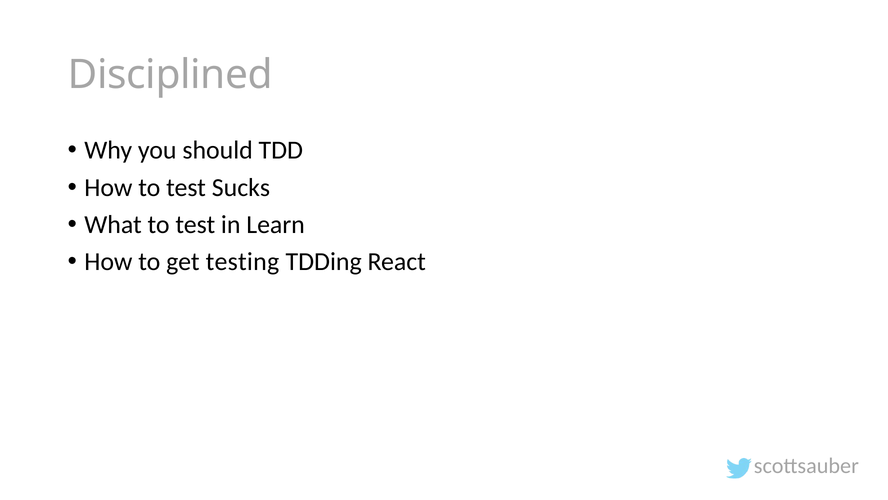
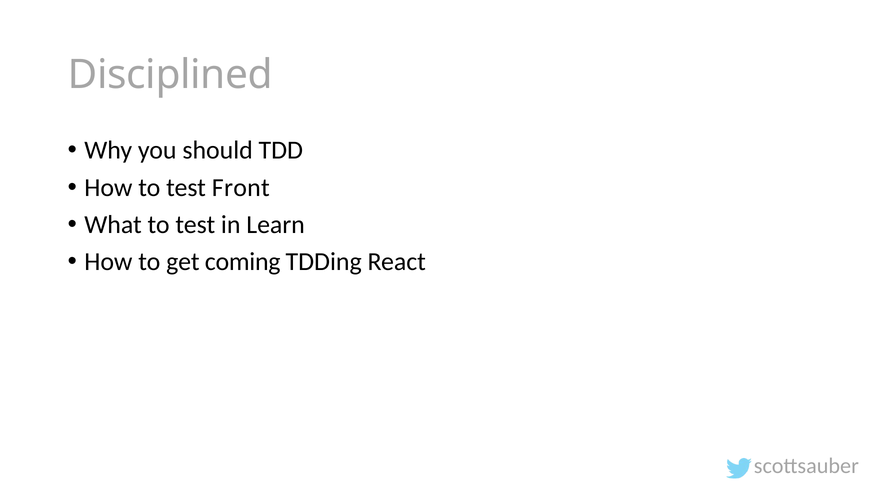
Sucks: Sucks -> Front
testing: testing -> coming
